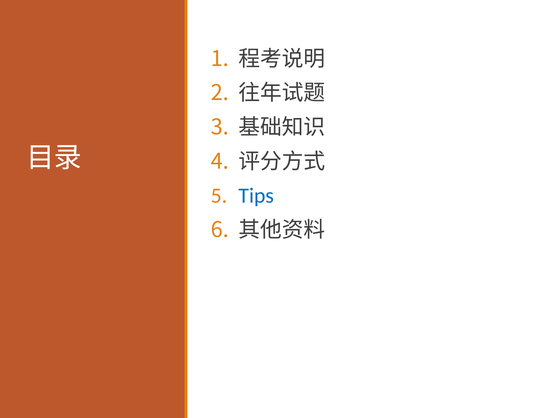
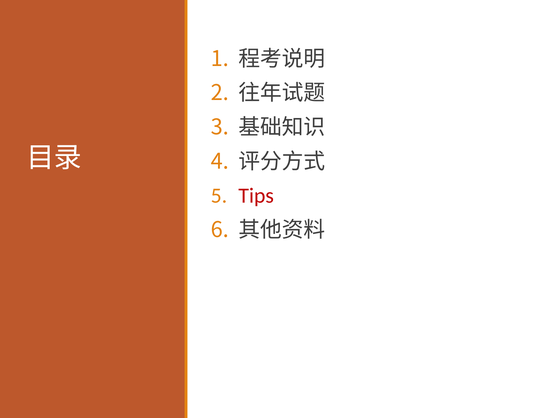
Tips colour: blue -> red
